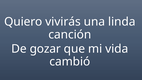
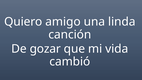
vivirás: vivirás -> amigo
